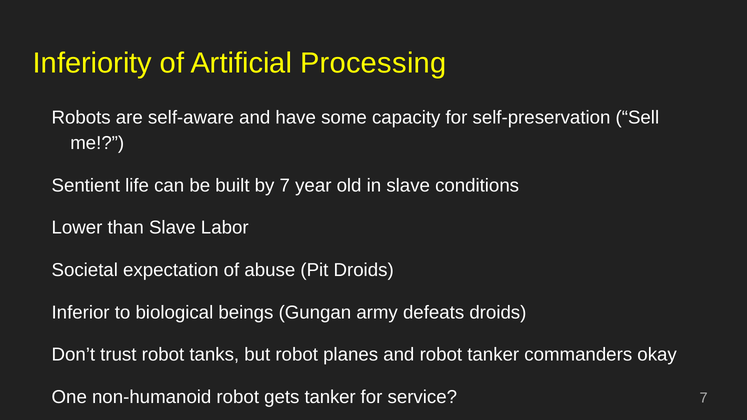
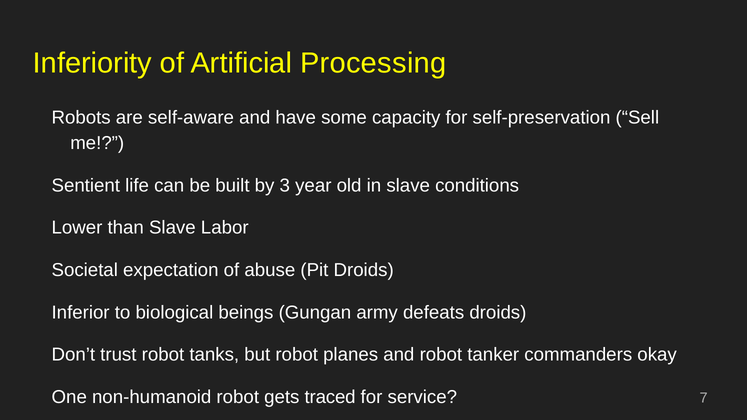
by 7: 7 -> 3
gets tanker: tanker -> traced
